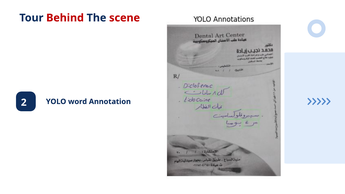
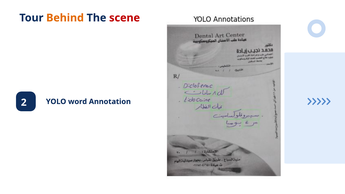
Behind colour: red -> orange
